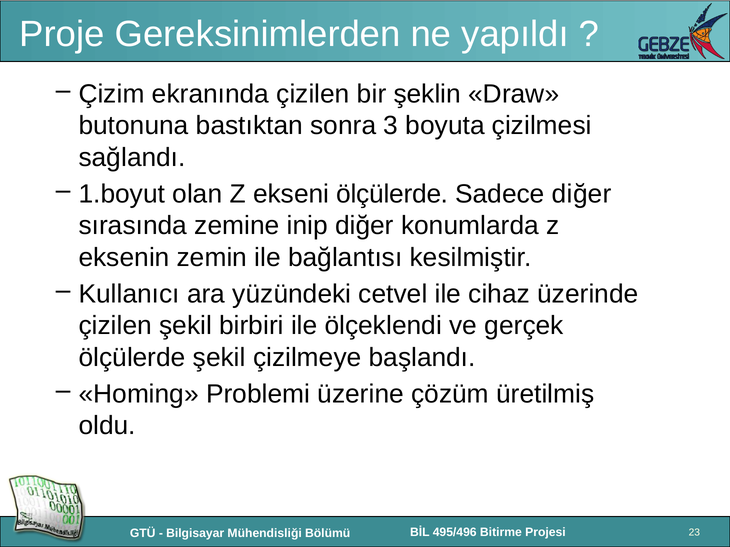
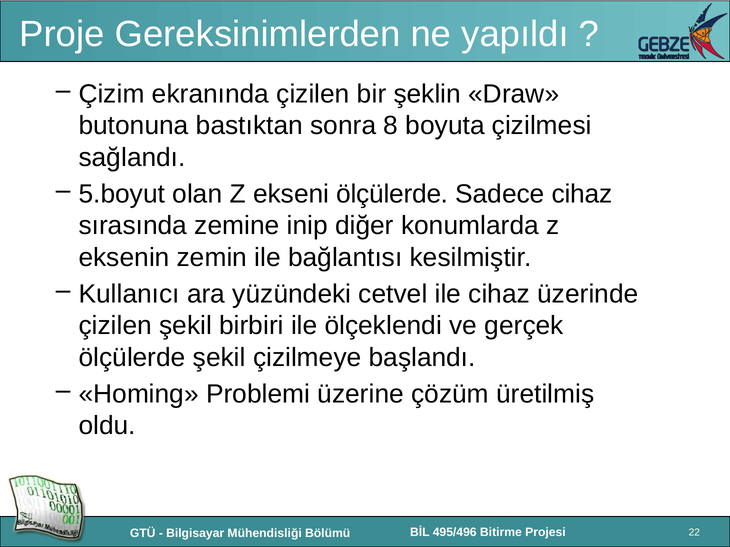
3: 3 -> 8
1.boyut: 1.boyut -> 5.boyut
Sadece diğer: diğer -> cihaz
23: 23 -> 22
